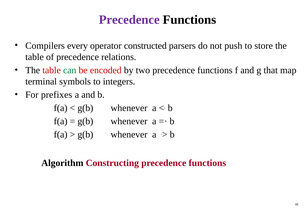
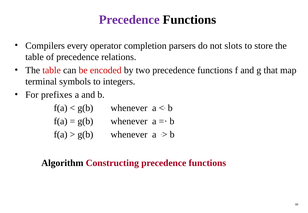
constructed: constructed -> completion
push: push -> slots
can colour: green -> black
